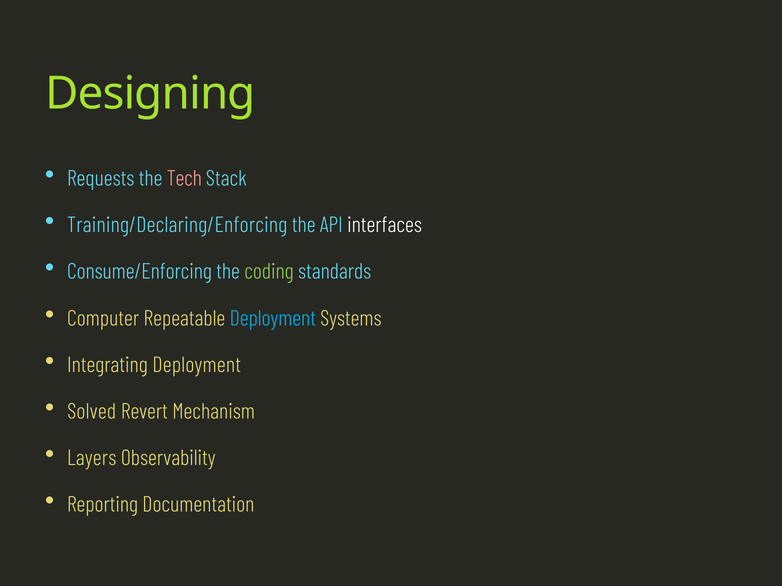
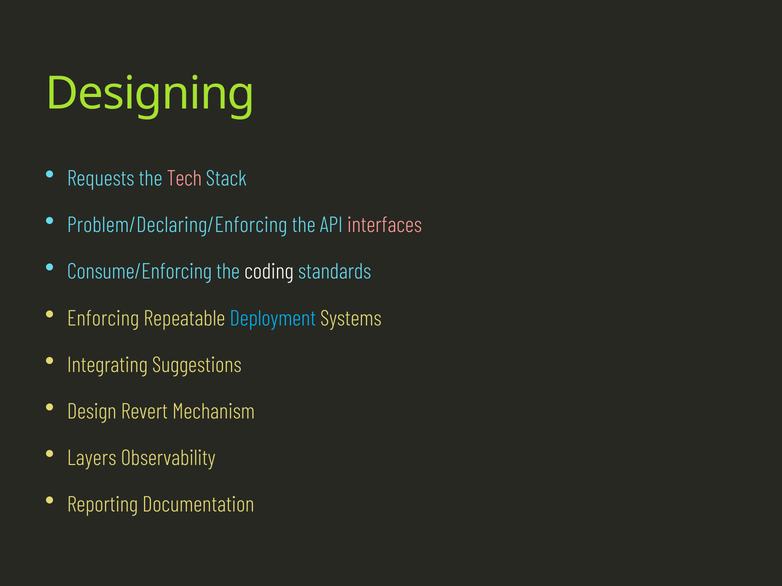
Training/Declaring/Enforcing: Training/Declaring/Enforcing -> Problem/Declaring/Enforcing
interfaces colour: white -> pink
coding colour: light green -> white
Computer: Computer -> Enforcing
Integrating Deployment: Deployment -> Suggestions
Solved: Solved -> Design
